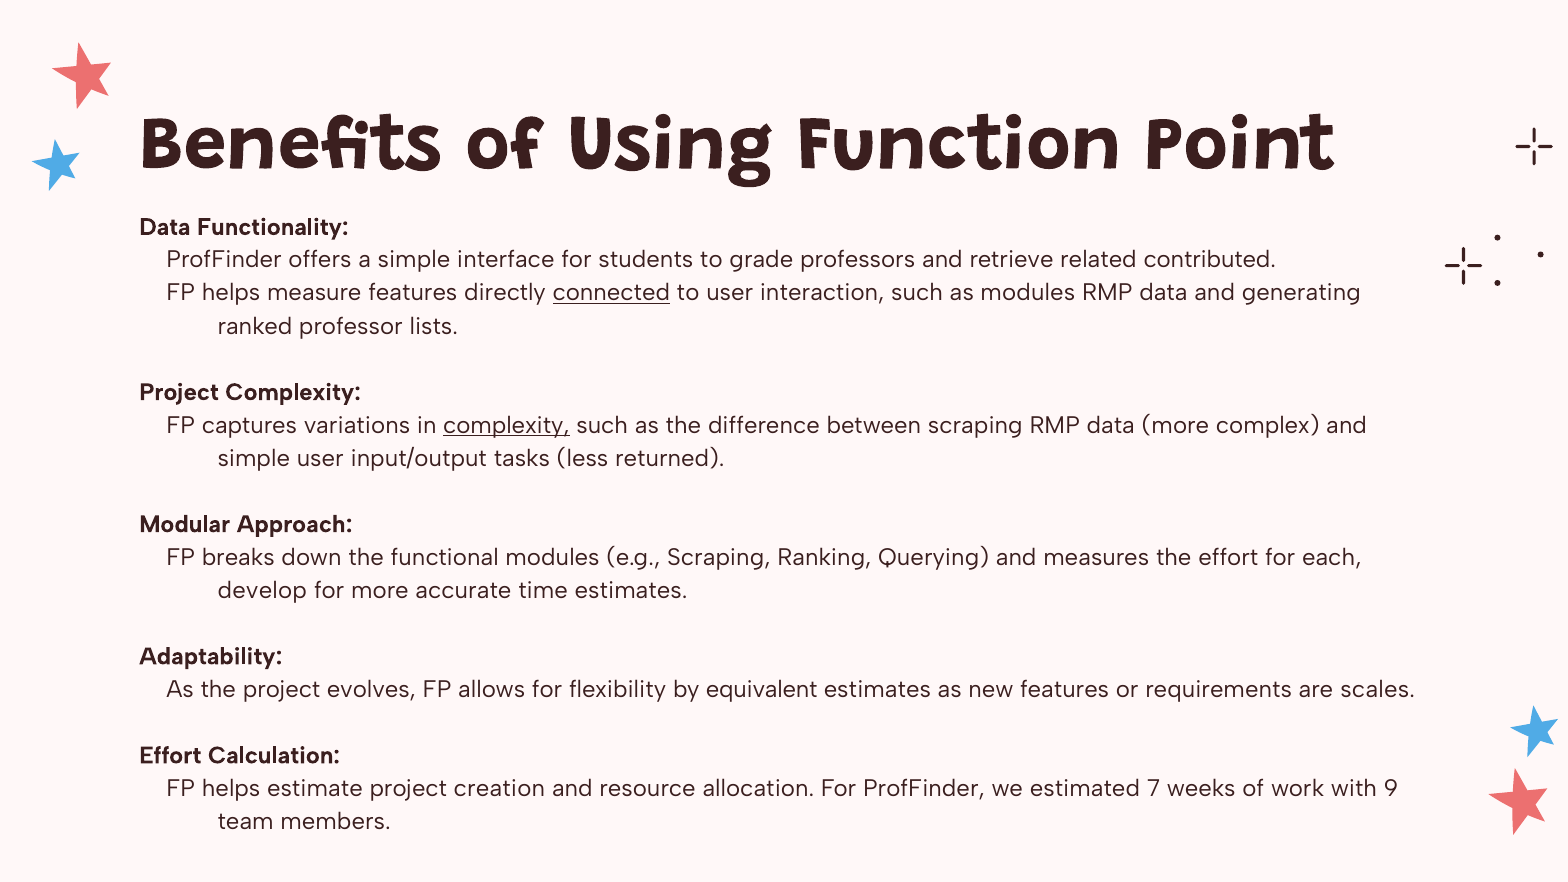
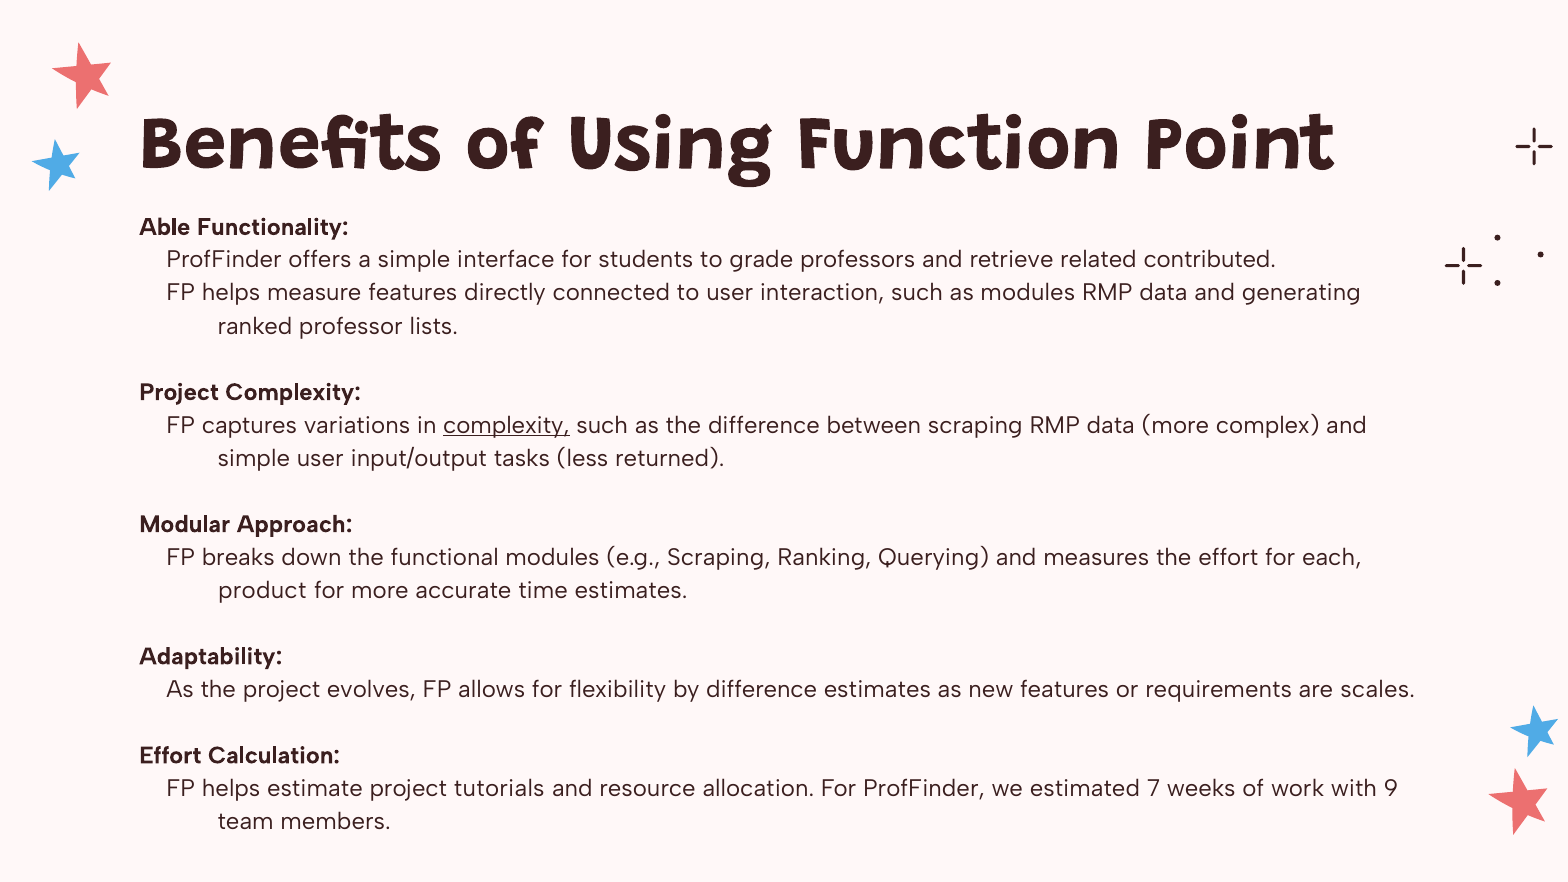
Data at (165, 227): Data -> Able
connected underline: present -> none
develop: develop -> product
by equivalent: equivalent -> difference
creation: creation -> tutorials
